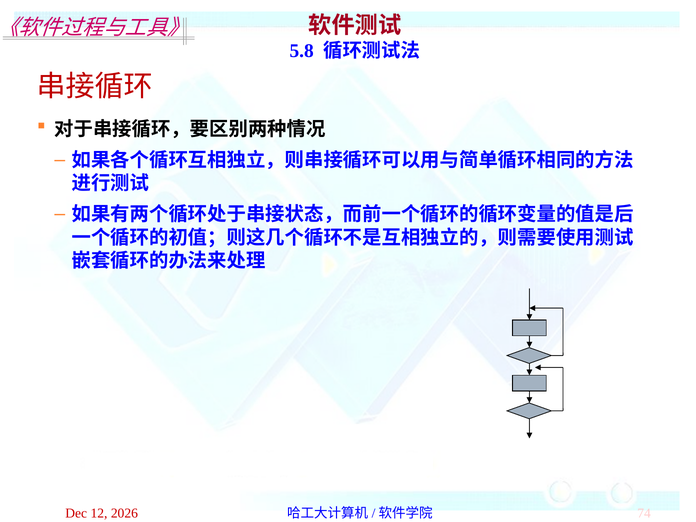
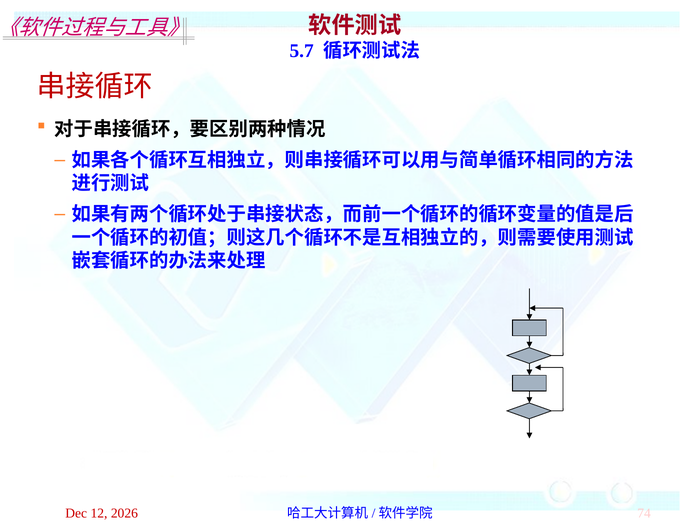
5.8: 5.8 -> 5.7
